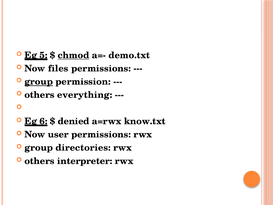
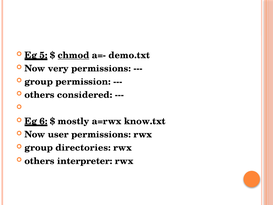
files: files -> very
group at (39, 82) underline: present -> none
everything: everything -> considered
denied: denied -> mostly
